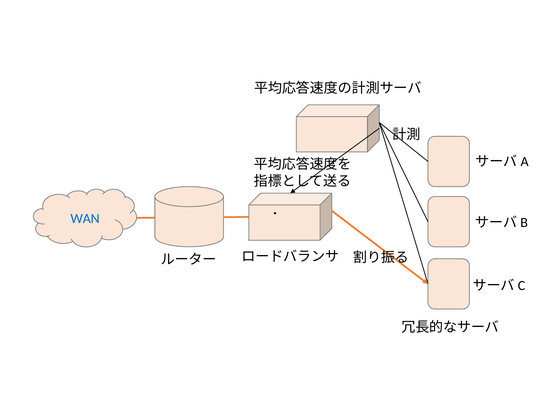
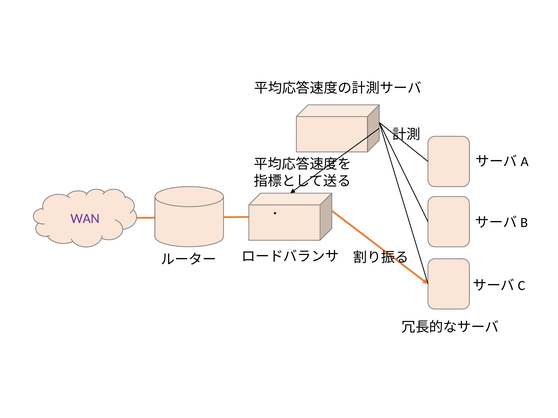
WAN colour: blue -> purple
